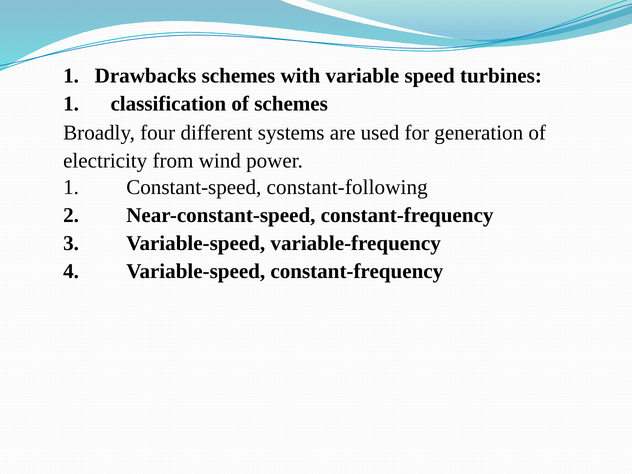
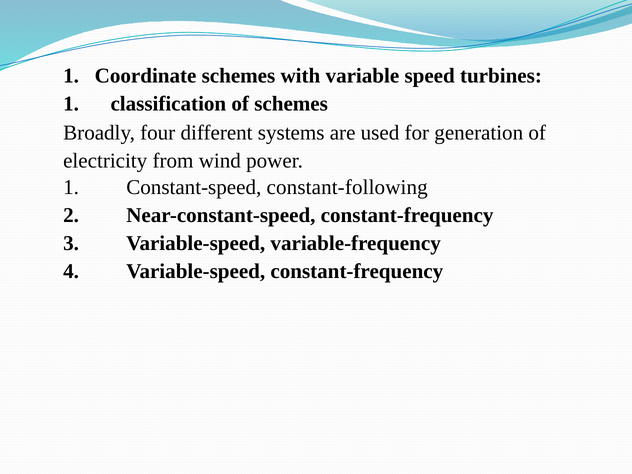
Drawbacks: Drawbacks -> Coordinate
